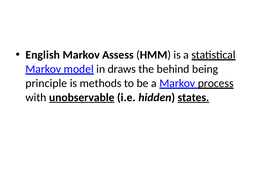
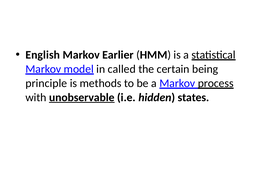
Assess: Assess -> Earlier
draws: draws -> called
behind: behind -> certain
states underline: present -> none
